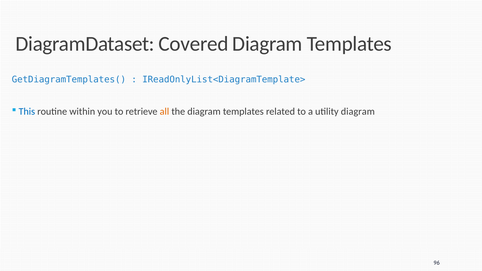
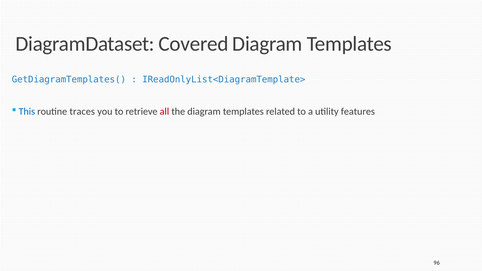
within: within -> traces
all colour: orange -> red
utility diagram: diagram -> features
